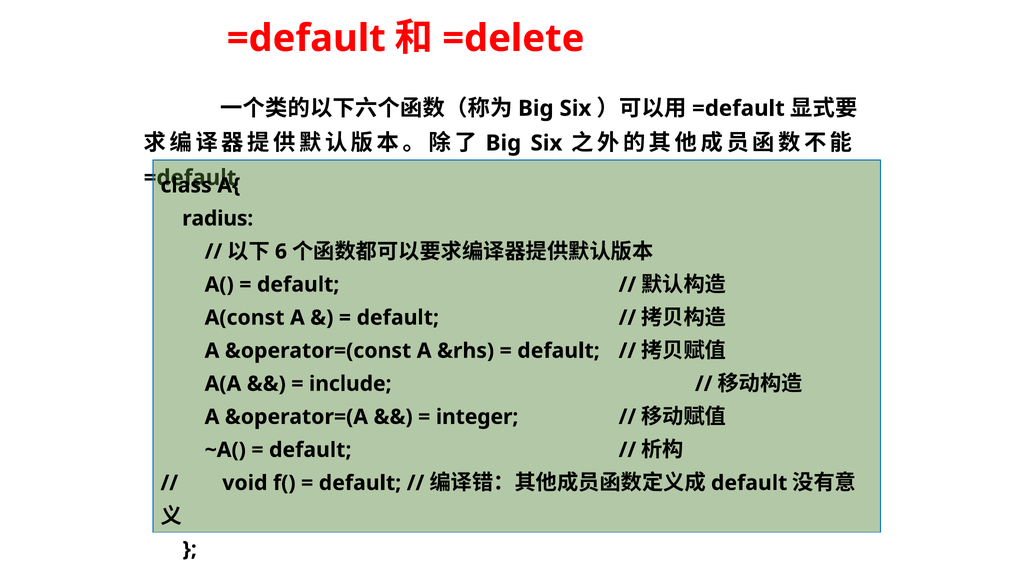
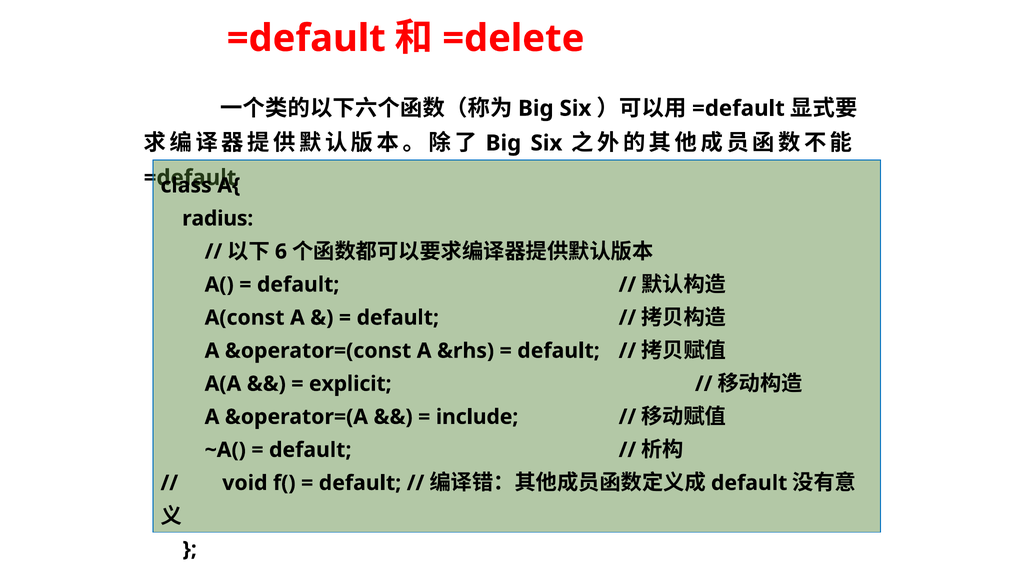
include: include -> explicit
integer: integer -> include
